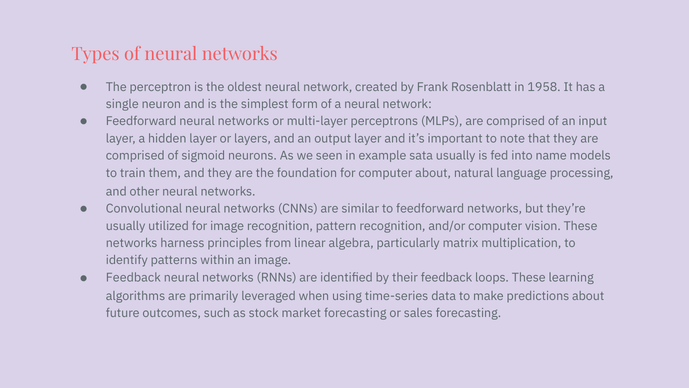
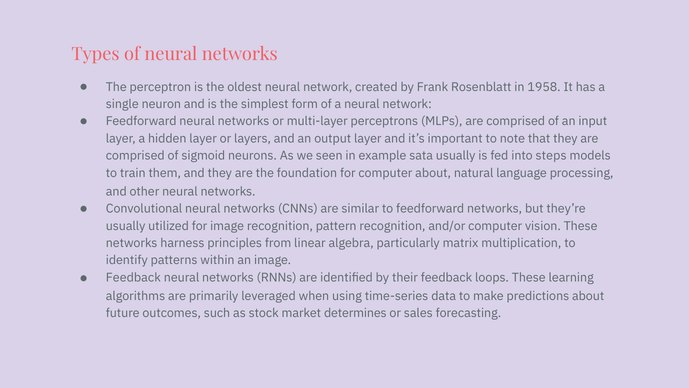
name: name -> steps
market forecasting: forecasting -> determines
